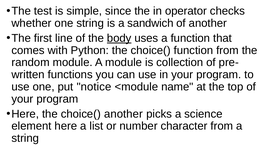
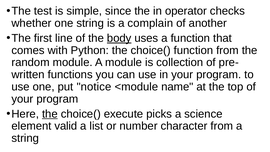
sandwich: sandwich -> complain
the at (50, 114) underline: none -> present
choice( another: another -> execute
element here: here -> valid
